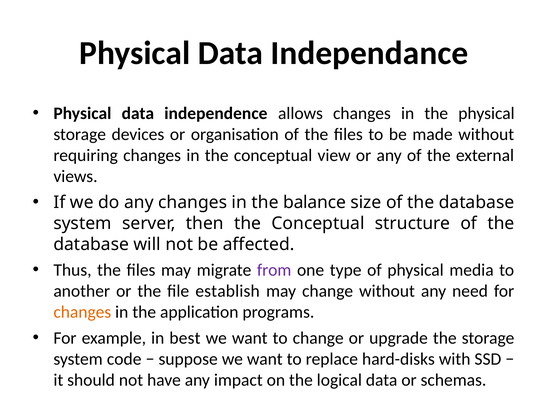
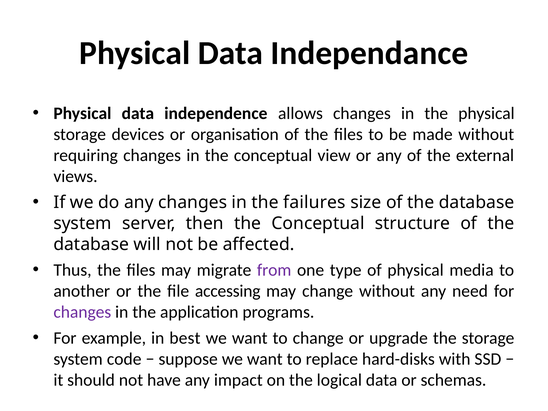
balance: balance -> failures
establish: establish -> accessing
changes at (82, 312) colour: orange -> purple
